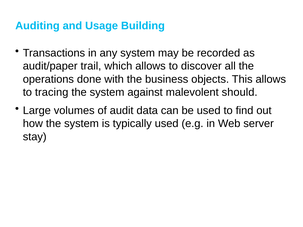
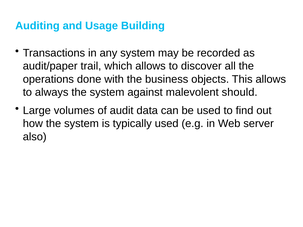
tracing: tracing -> always
stay: stay -> also
